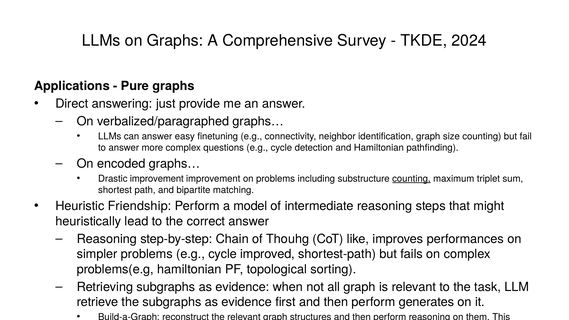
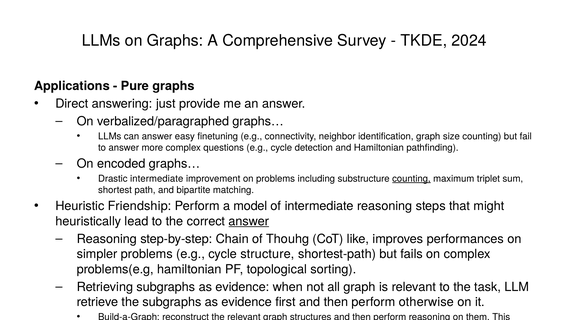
Drastic improvement: improvement -> intermediate
answer at (249, 221) underline: none -> present
improved: improved -> structure
generates: generates -> otherwise
